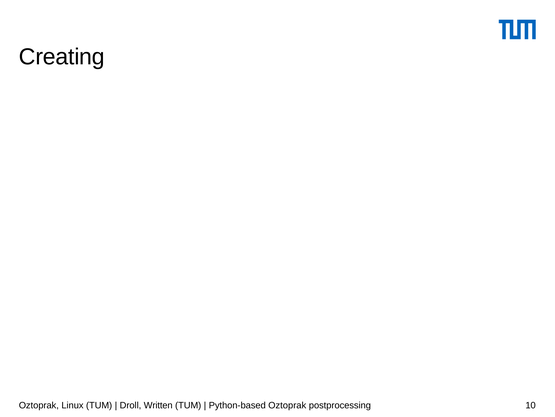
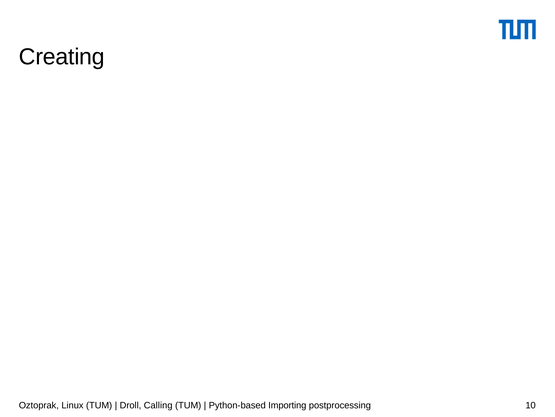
Written: Written -> Calling
Python-based Oztoprak: Oztoprak -> Importing
